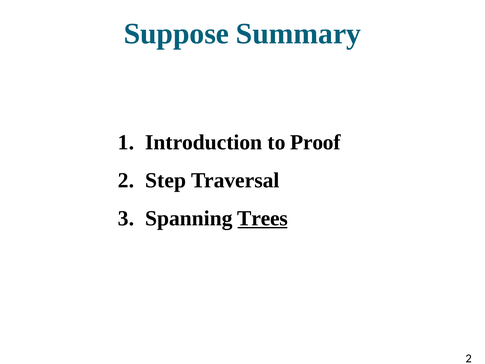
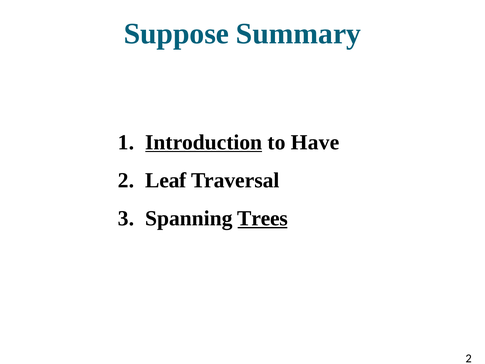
Introduction underline: none -> present
Proof: Proof -> Have
Step: Step -> Leaf
